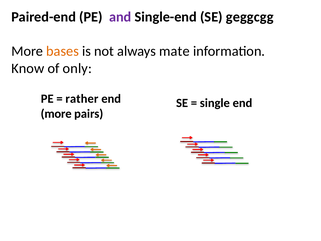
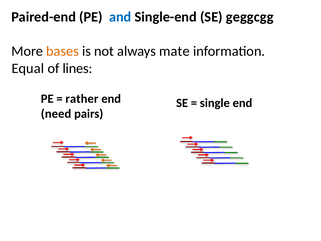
and colour: purple -> blue
Know: Know -> Equal
only: only -> lines
more at (56, 114): more -> need
